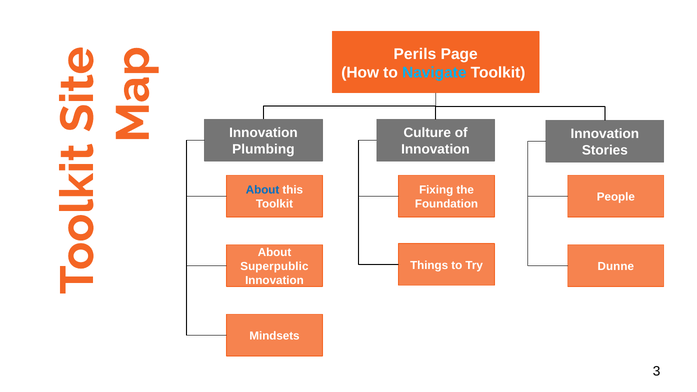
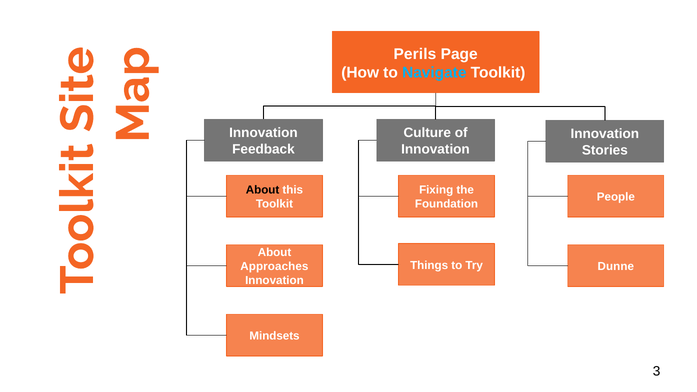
Plumbing: Plumbing -> Feedback
About at (263, 190) colour: blue -> black
Superpublic: Superpublic -> Approaches
